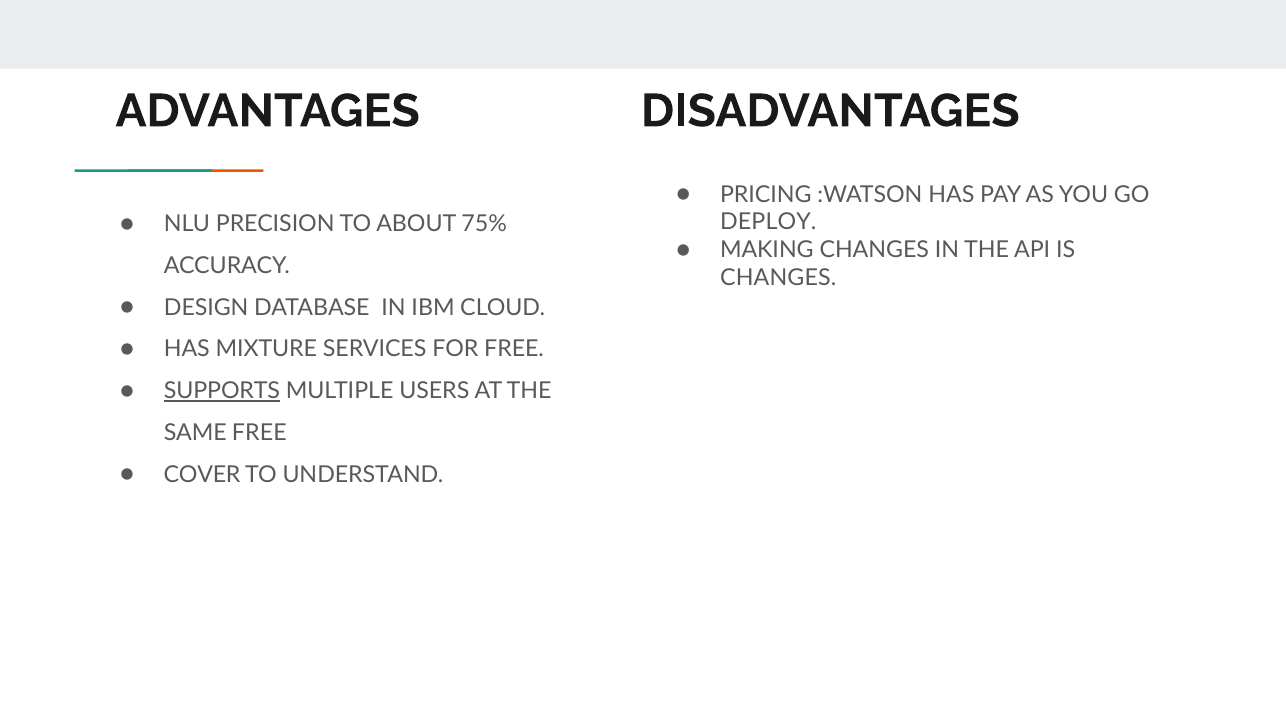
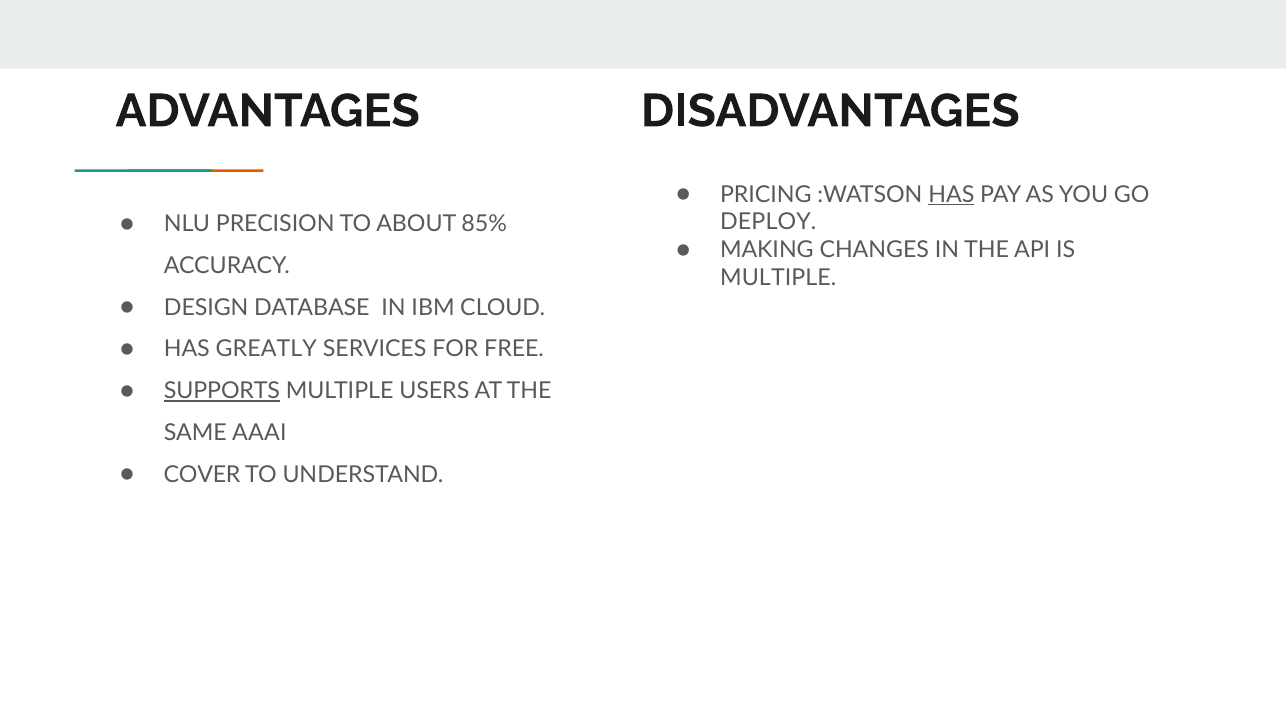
HAS at (951, 195) underline: none -> present
75%: 75% -> 85%
CHANGES at (778, 278): CHANGES -> MULTIPLE
MIXTURE: MIXTURE -> GREATLY
SAME FREE: FREE -> AAAI
